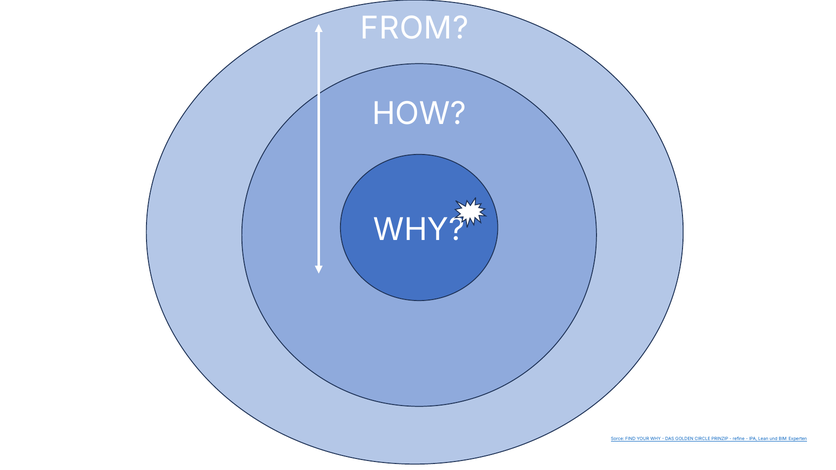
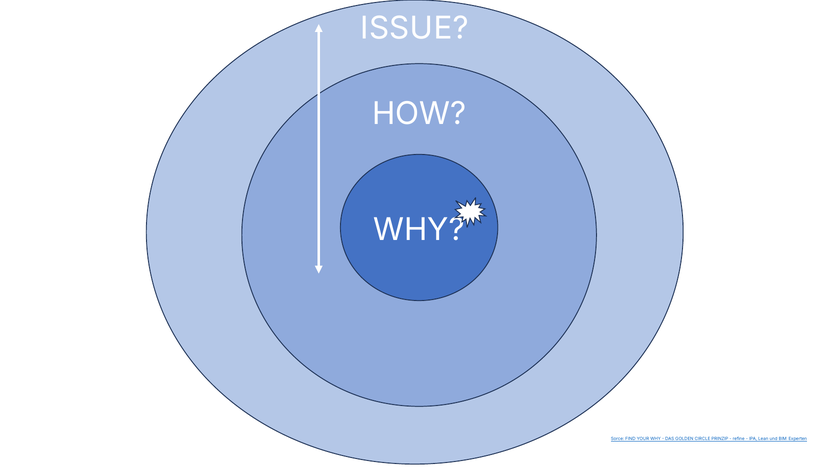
FROM: FROM -> ISSUE
